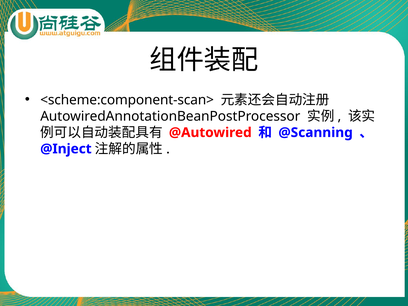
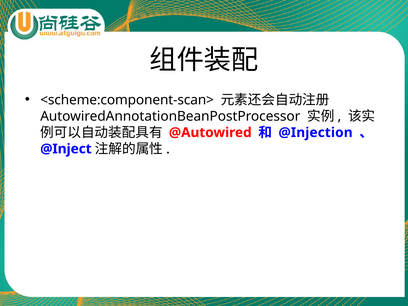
@Scanning: @Scanning -> @Injection
